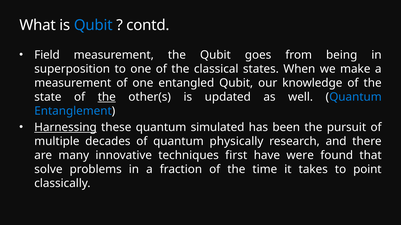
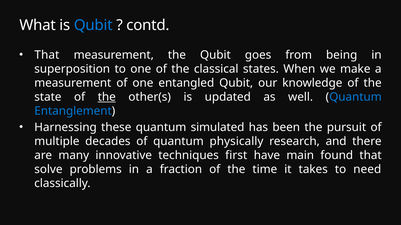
Field at (47, 55): Field -> That
Harnessing underline: present -> none
were: were -> main
point: point -> need
